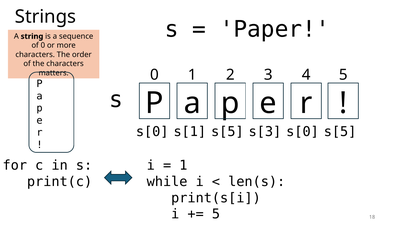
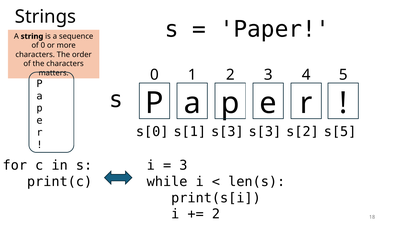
s[1 s[5: s[5 -> s[3
s[3 s[0: s[0 -> s[2
1 at (183, 166): 1 -> 3
5 at (216, 214): 5 -> 2
